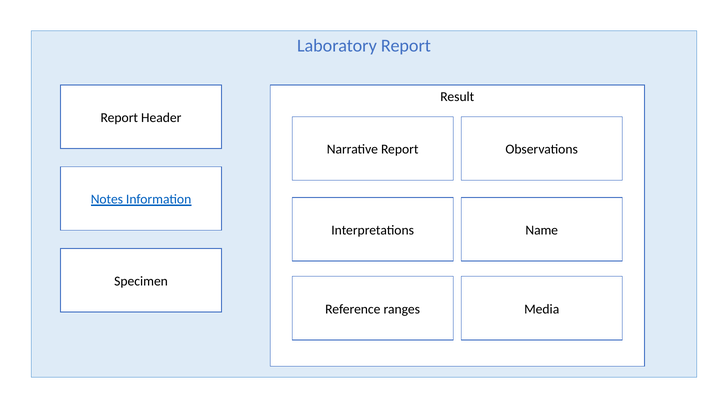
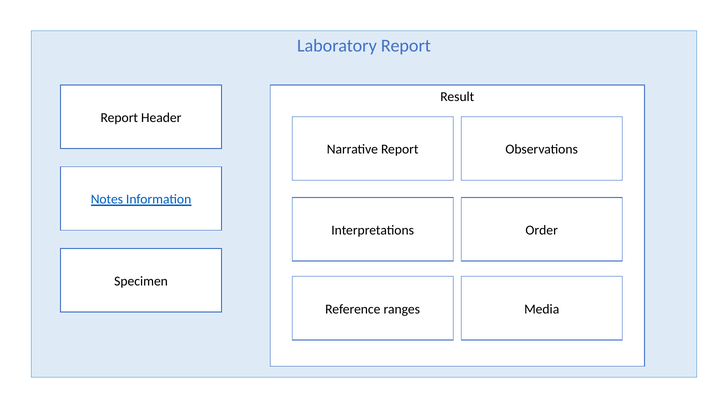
Name: Name -> Order
